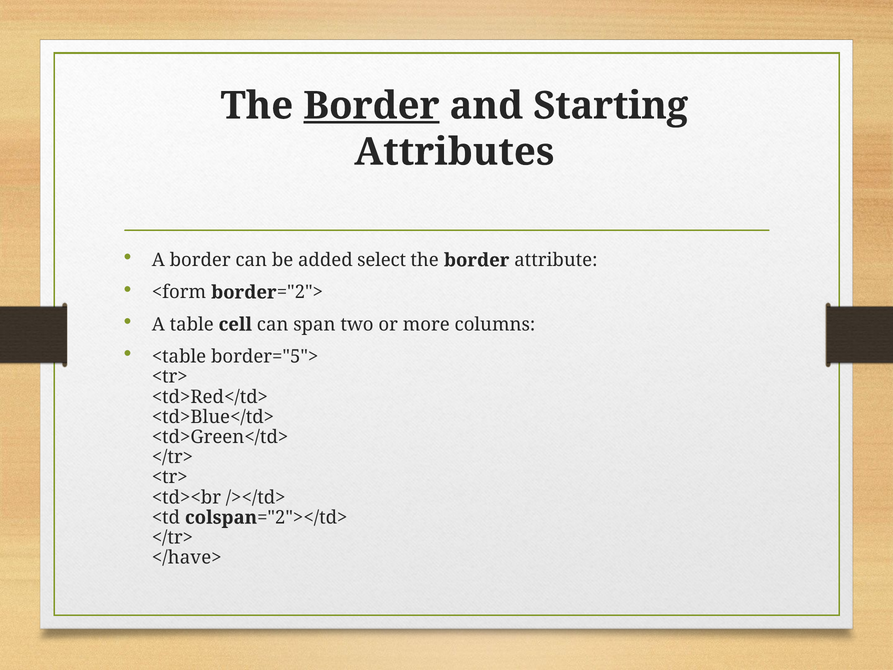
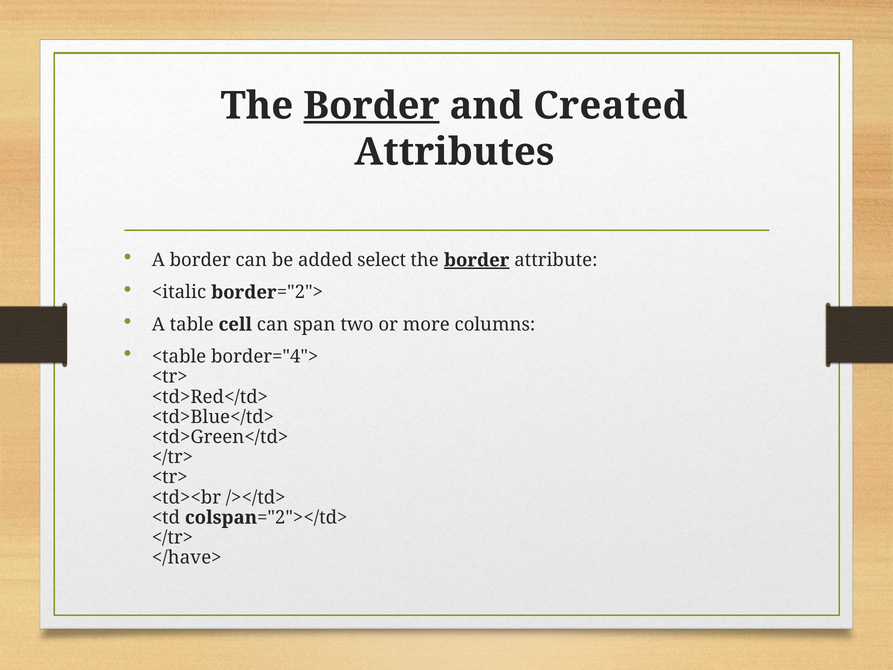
Starting: Starting -> Created
border at (477, 260) underline: none -> present
<form: <form -> <italic
border="5">: border="5"> -> border="4">
